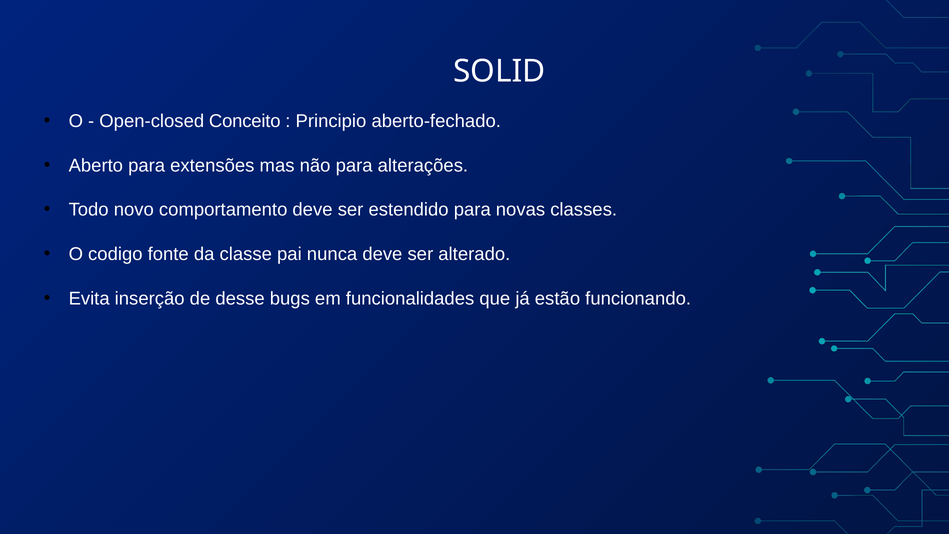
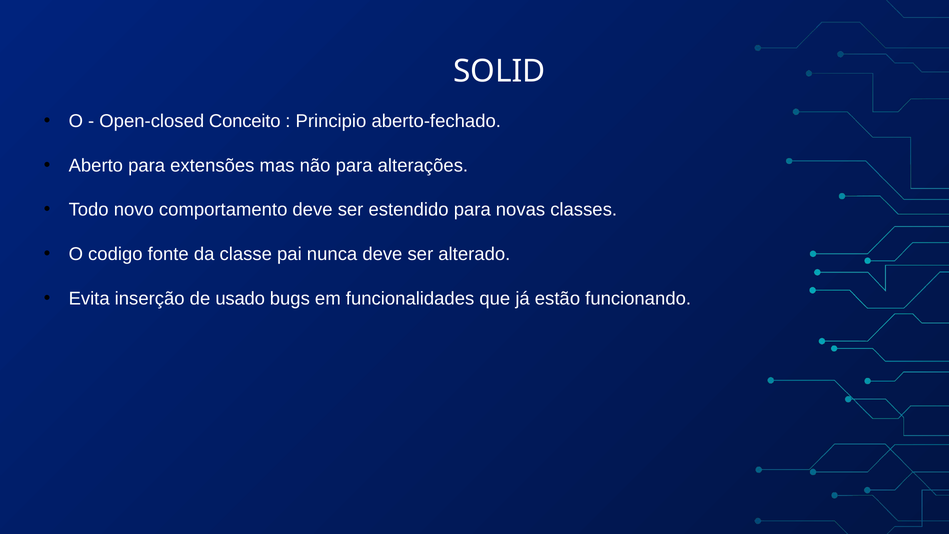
desse: desse -> usado
